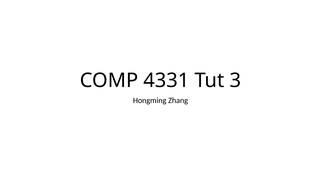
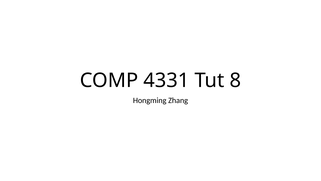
3: 3 -> 8
